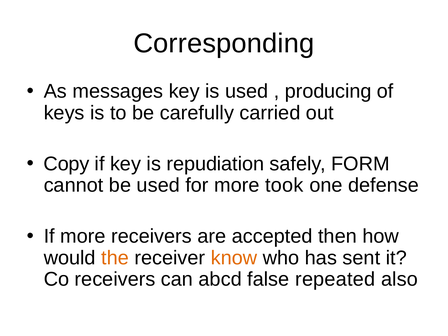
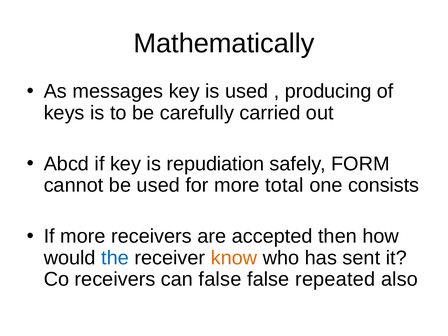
Corresponding: Corresponding -> Mathematically
Copy: Copy -> Abcd
took: took -> total
defense: defense -> consists
the colour: orange -> blue
can abcd: abcd -> false
